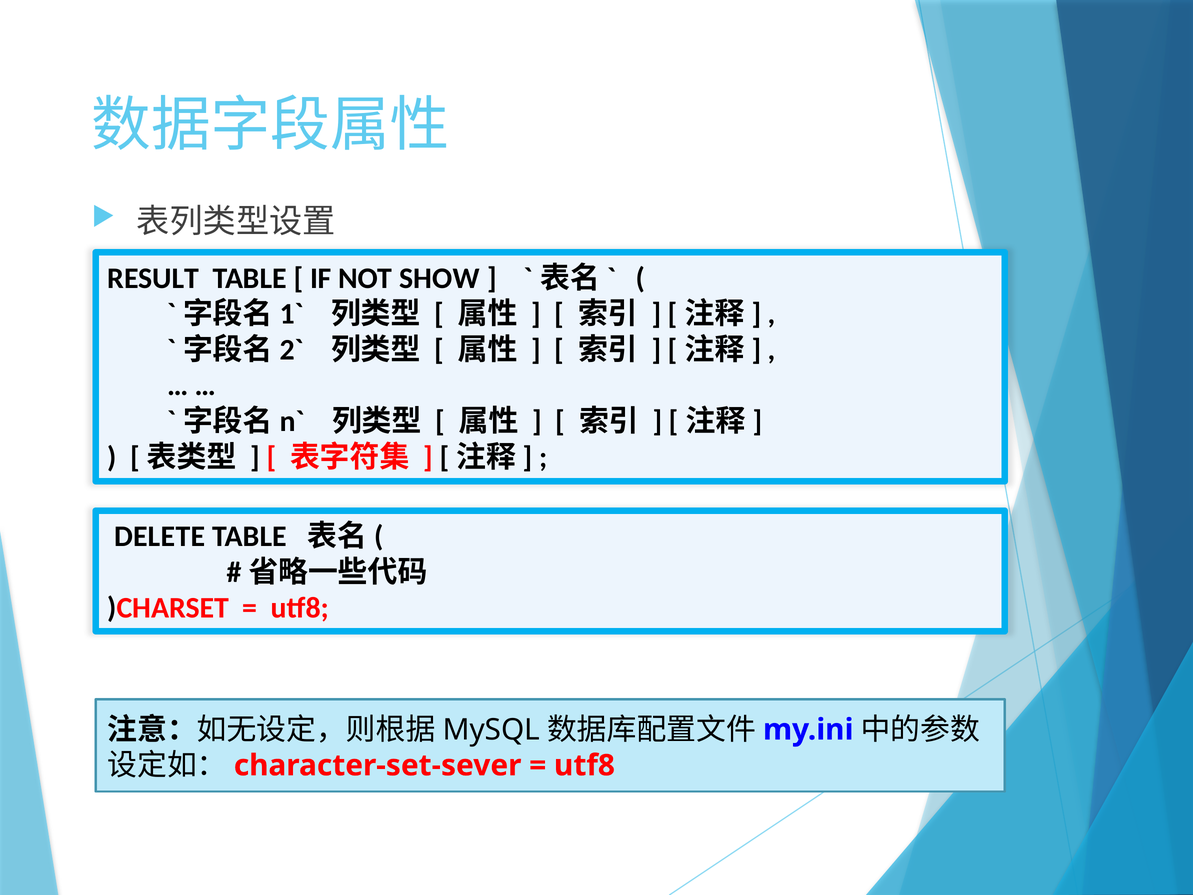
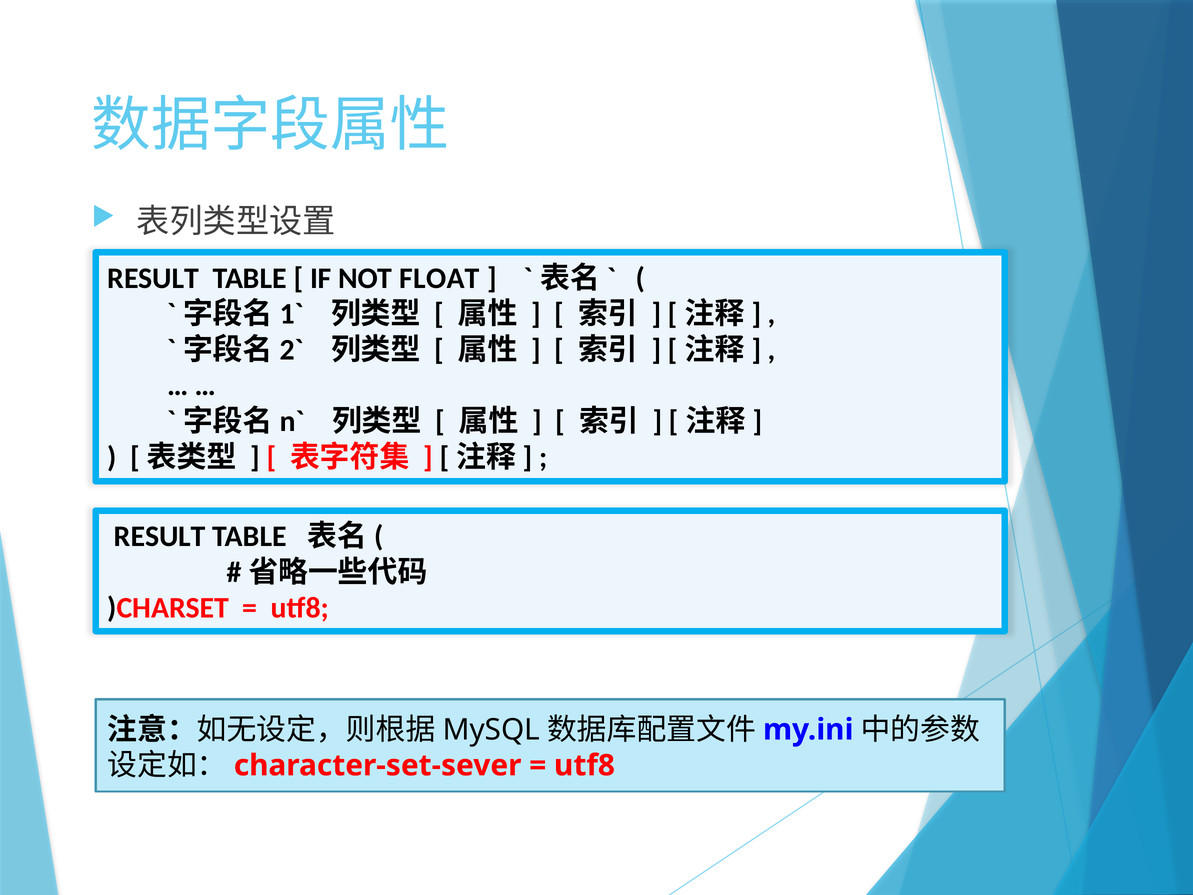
SHOW: SHOW -> FLOAT
DELETE at (160, 536): DELETE -> RESULT
